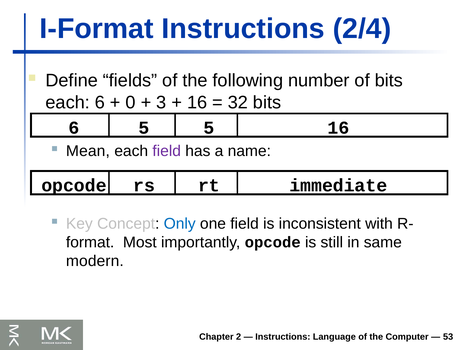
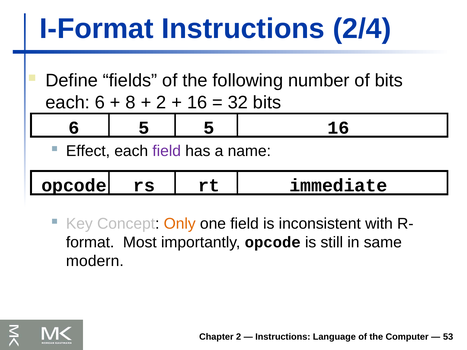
0: 0 -> 8
3 at (161, 102): 3 -> 2
Mean: Mean -> Effect
Only colour: blue -> orange
